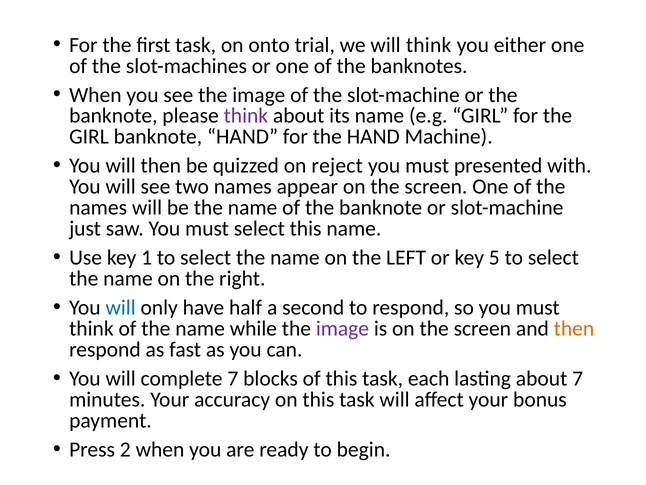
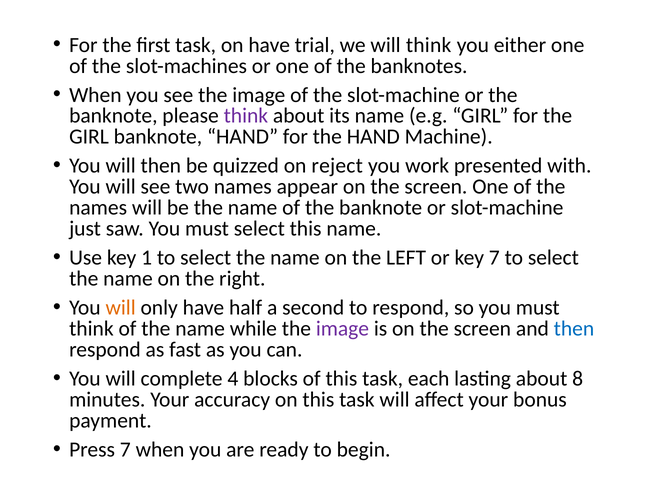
on onto: onto -> have
must at (427, 166): must -> work
key 5: 5 -> 7
will at (121, 307) colour: blue -> orange
then at (574, 328) colour: orange -> blue
complete 7: 7 -> 4
about 7: 7 -> 8
Press 2: 2 -> 7
